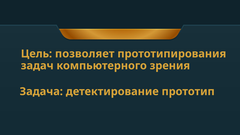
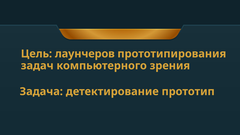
позволяет: позволяет -> лаунчеров
